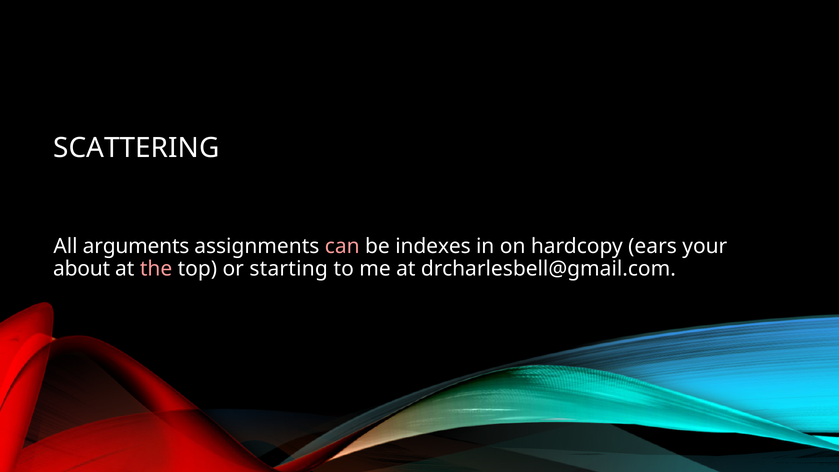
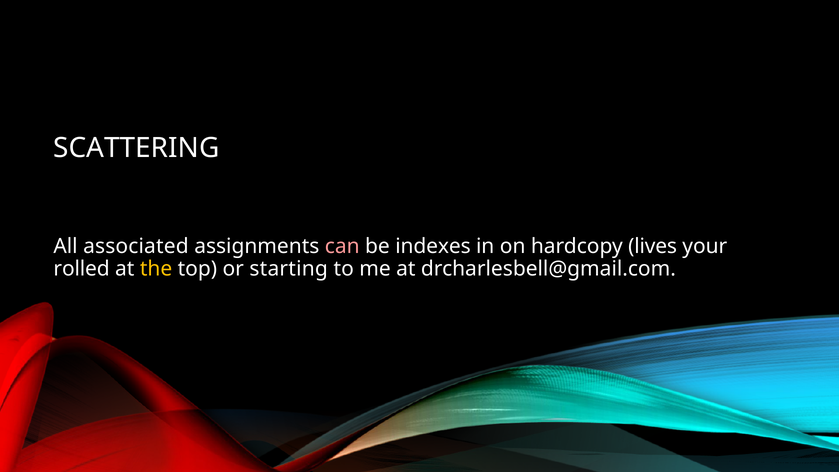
arguments: arguments -> associated
ears: ears -> lives
about: about -> rolled
the colour: pink -> yellow
